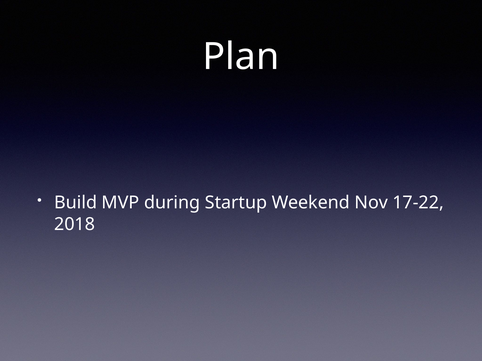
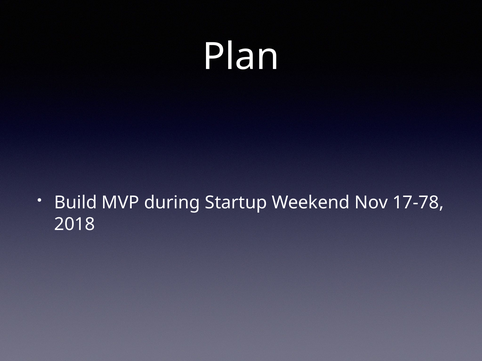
17-22: 17-22 -> 17-78
